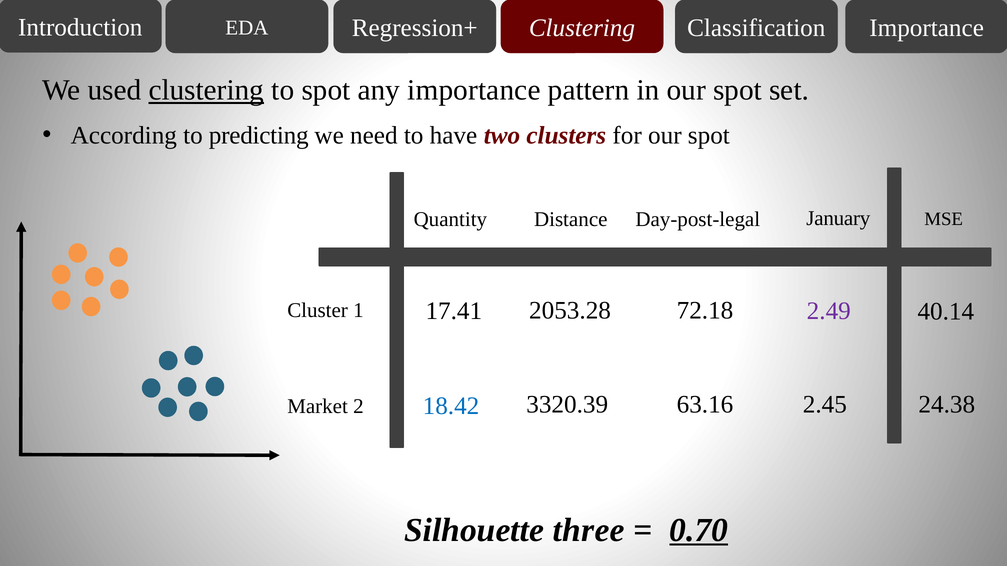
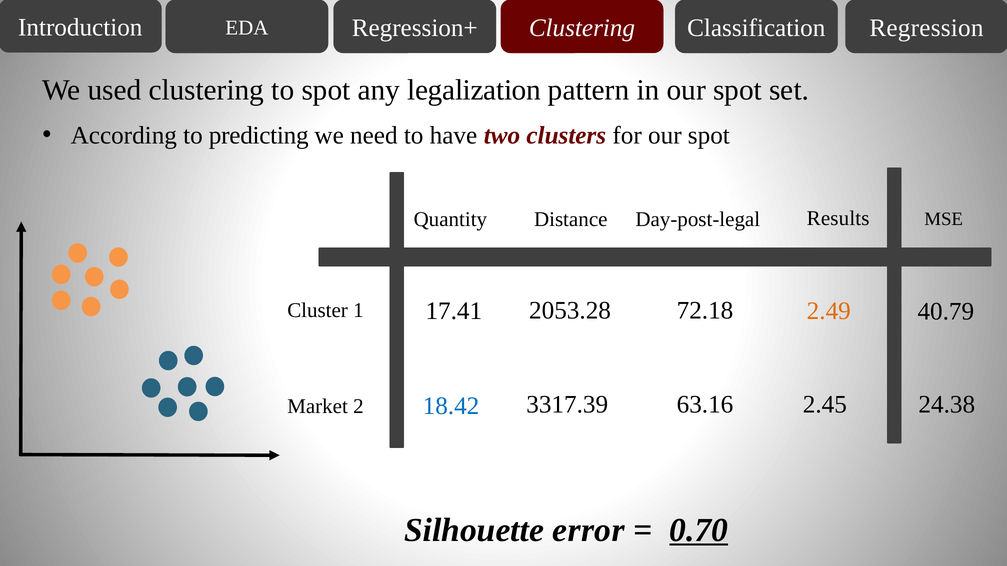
Classification Importance: Importance -> Regression
clustering at (206, 90) underline: present -> none
any importance: importance -> legalization
January: January -> Results
2.49 colour: purple -> orange
40.14: 40.14 -> 40.79
3320.39: 3320.39 -> 3317.39
three: three -> error
